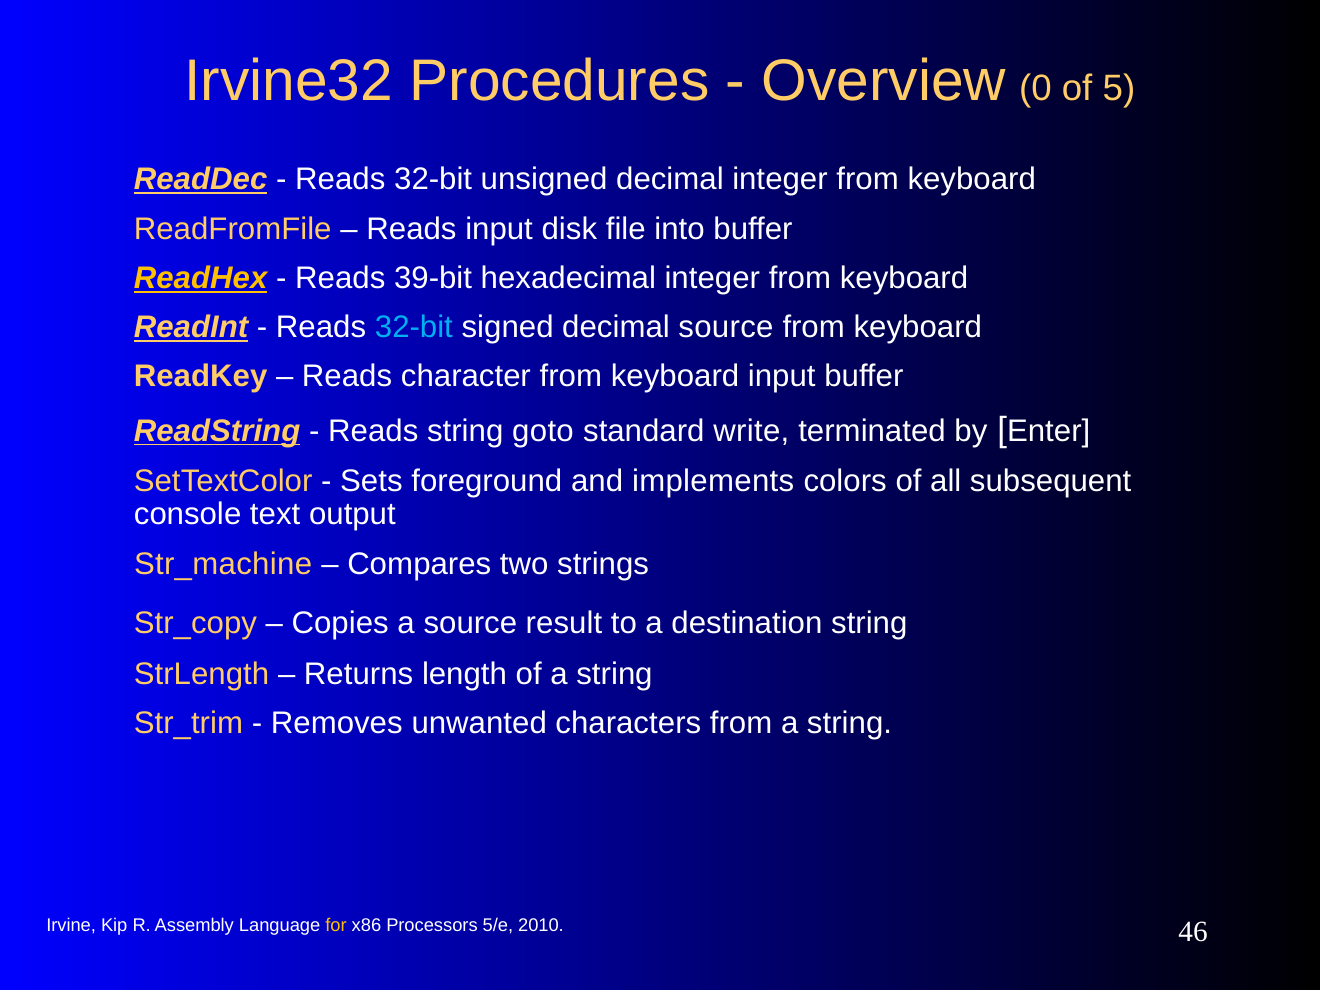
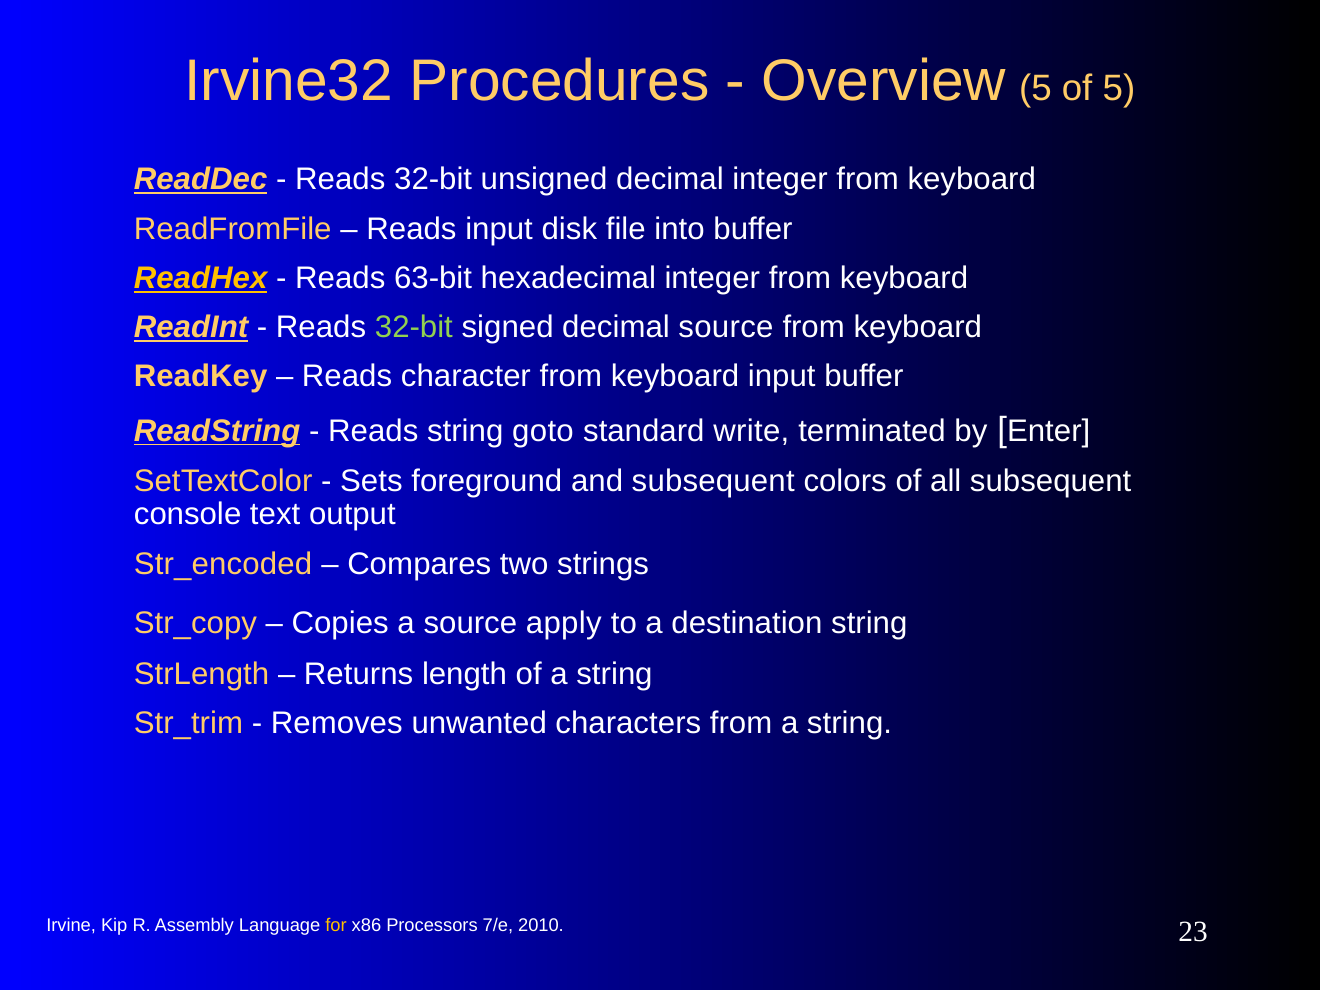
Overview 0: 0 -> 5
39-bit: 39-bit -> 63-bit
32-bit at (414, 327) colour: light blue -> light green
and implements: implements -> subsequent
Str_machine: Str_machine -> Str_encoded
result: result -> apply
5/e: 5/e -> 7/e
46: 46 -> 23
